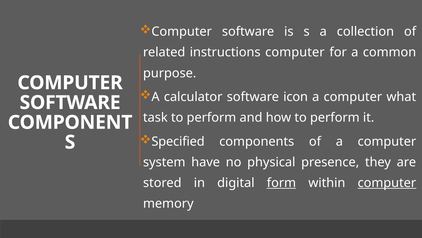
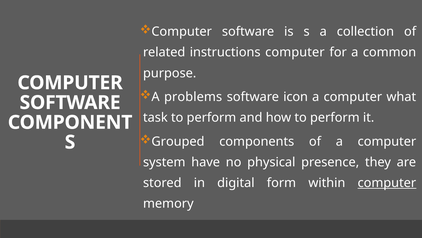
calculator: calculator -> problems
Specified: Specified -> Grouped
form underline: present -> none
